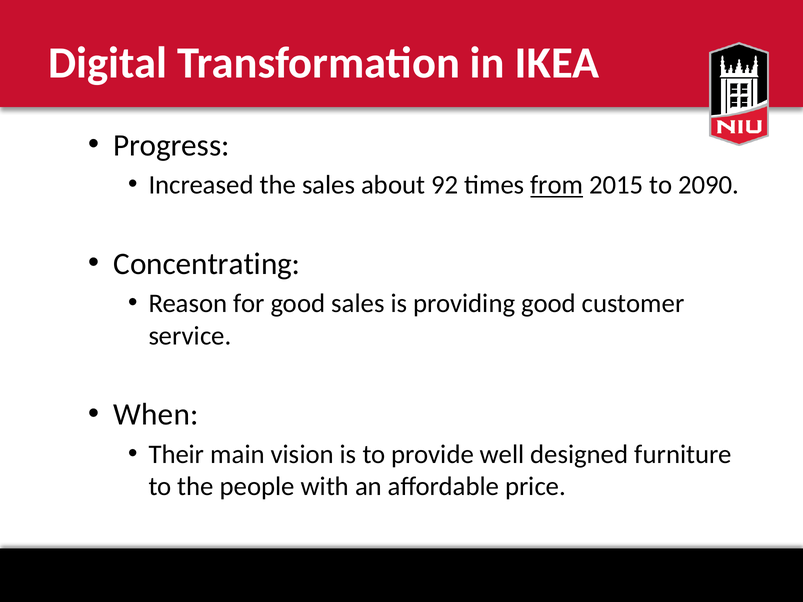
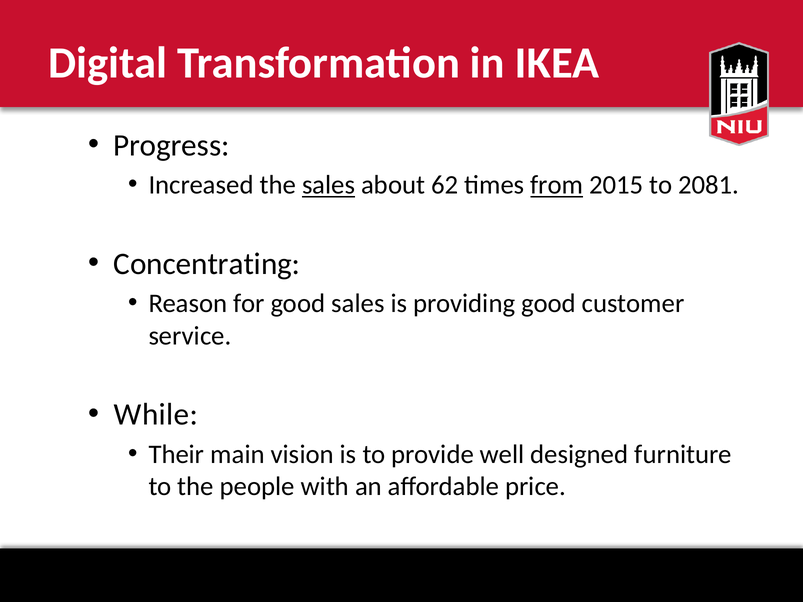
sales at (329, 185) underline: none -> present
92: 92 -> 62
2090: 2090 -> 2081
When: When -> While
